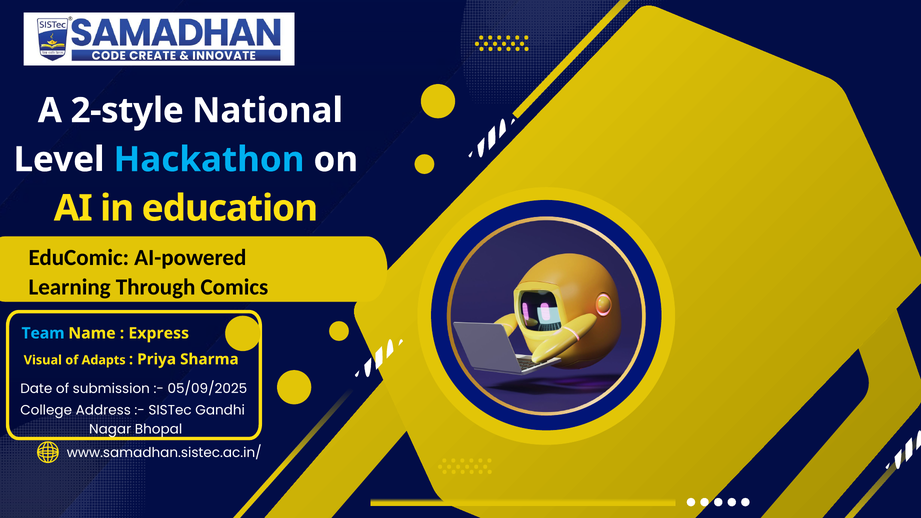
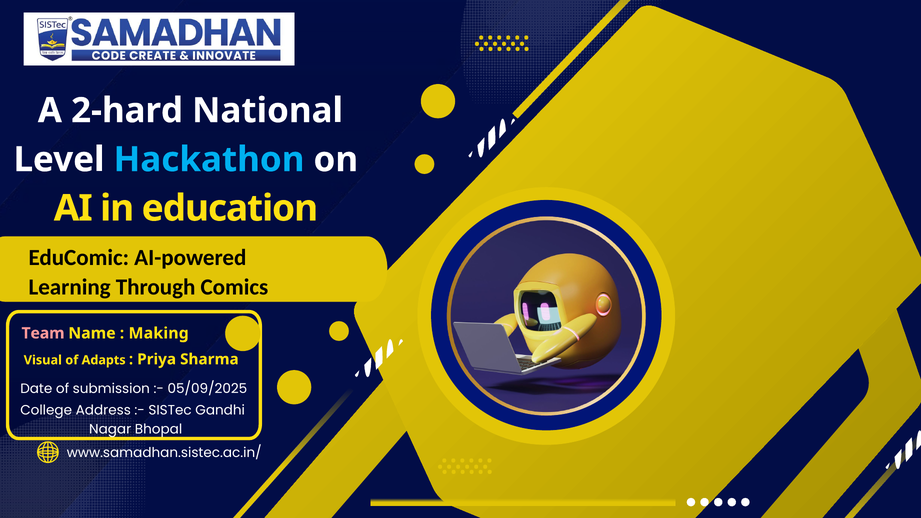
2-style: 2-style -> 2-hard
Team colour: light blue -> pink
Express: Express -> Making
